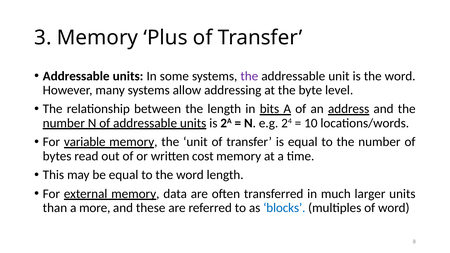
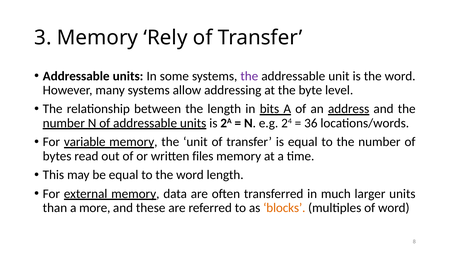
Plus: Plus -> Rely
10: 10 -> 36
cost: cost -> files
blocks colour: blue -> orange
